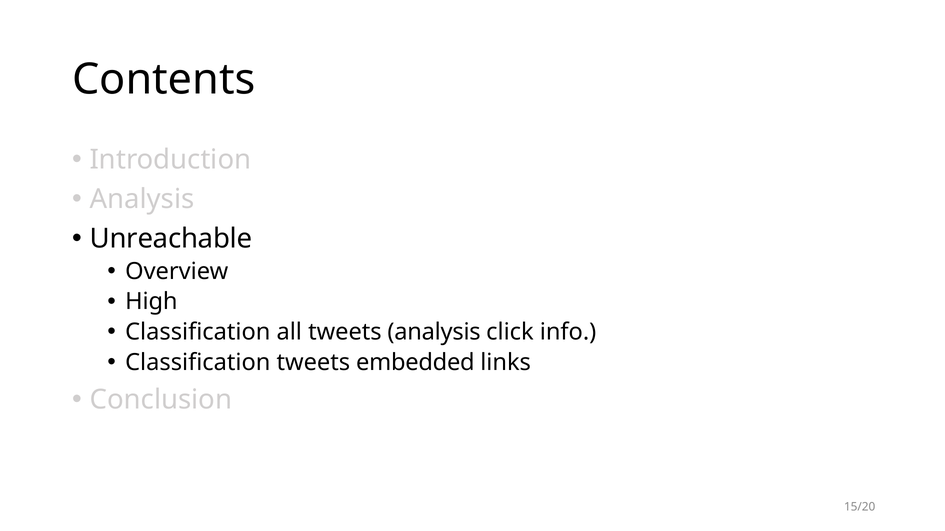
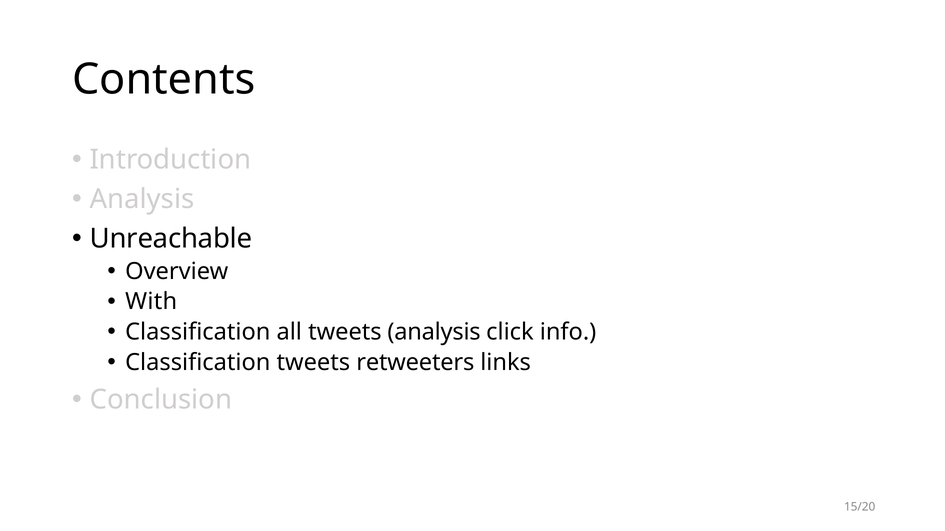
High: High -> With
embedded: embedded -> retweeters
